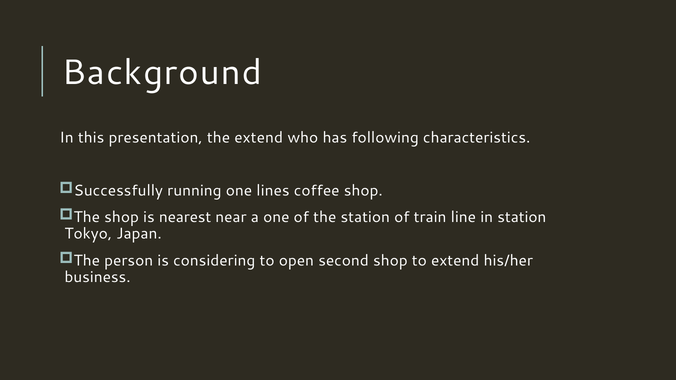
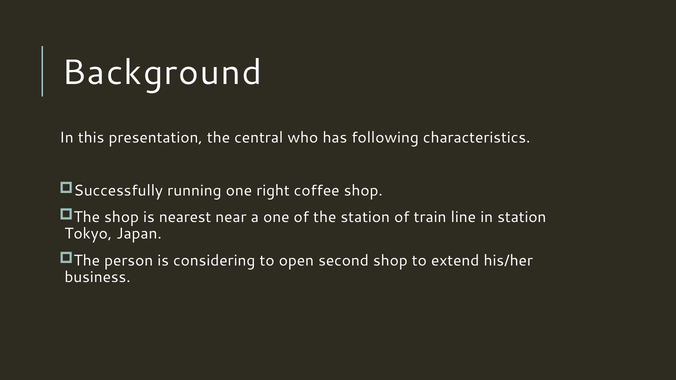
the extend: extend -> central
lines: lines -> right
